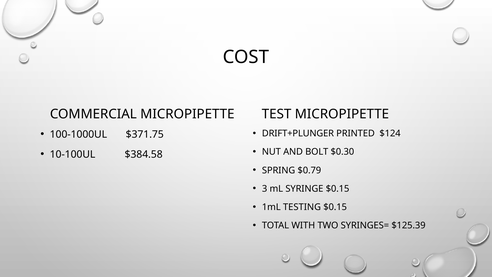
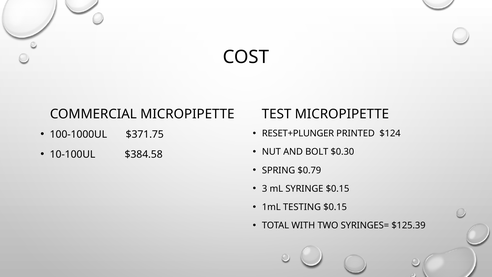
DRIFT+PLUNGER: DRIFT+PLUNGER -> RESET+PLUNGER
